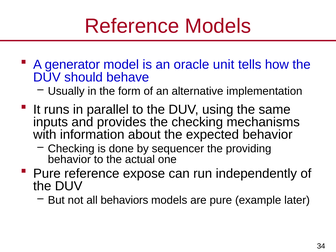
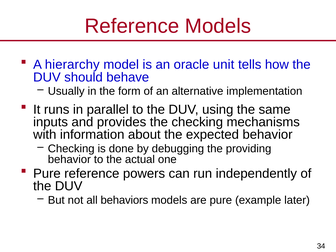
generator: generator -> hierarchy
sequencer: sequencer -> debugging
expose: expose -> powers
